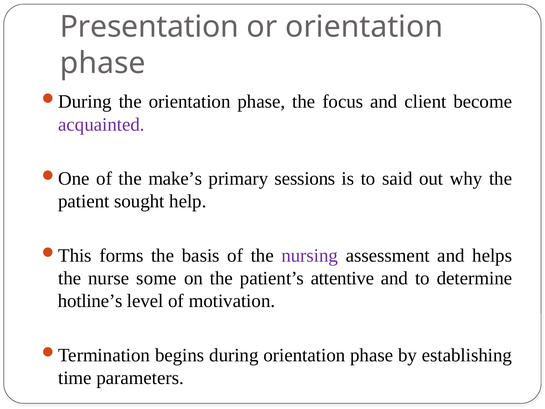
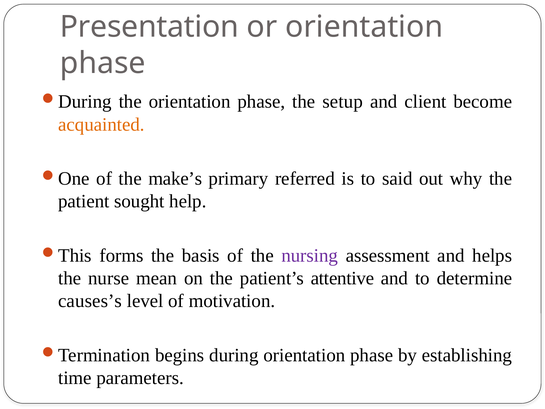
focus: focus -> setup
acquainted colour: purple -> orange
sessions: sessions -> referred
some: some -> mean
hotline’s: hotline’s -> causes’s
